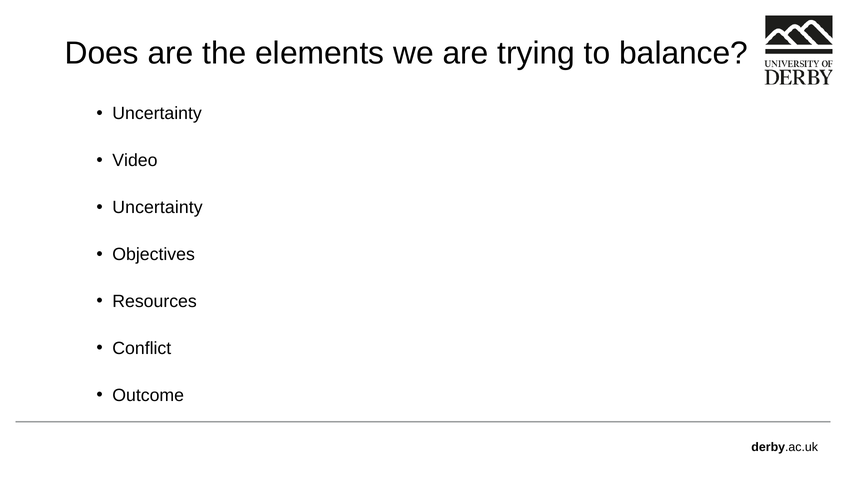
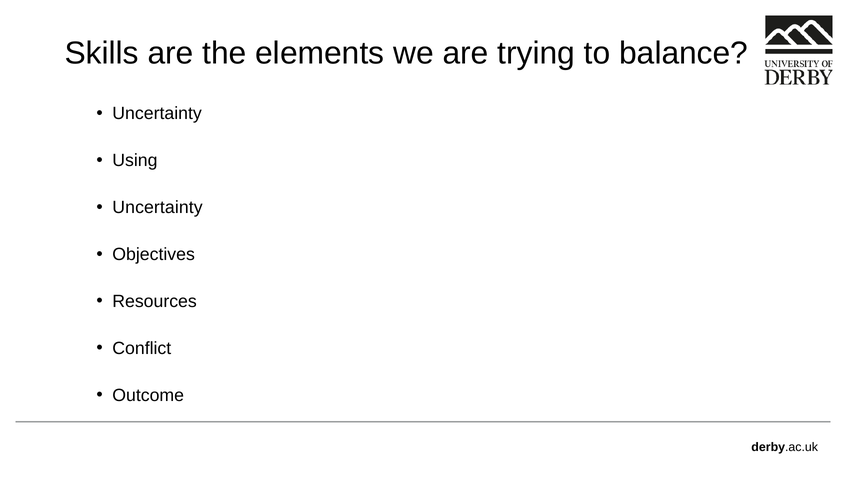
Does: Does -> Skills
Video: Video -> Using
